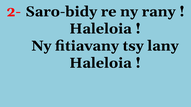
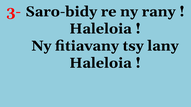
2-: 2- -> 3-
